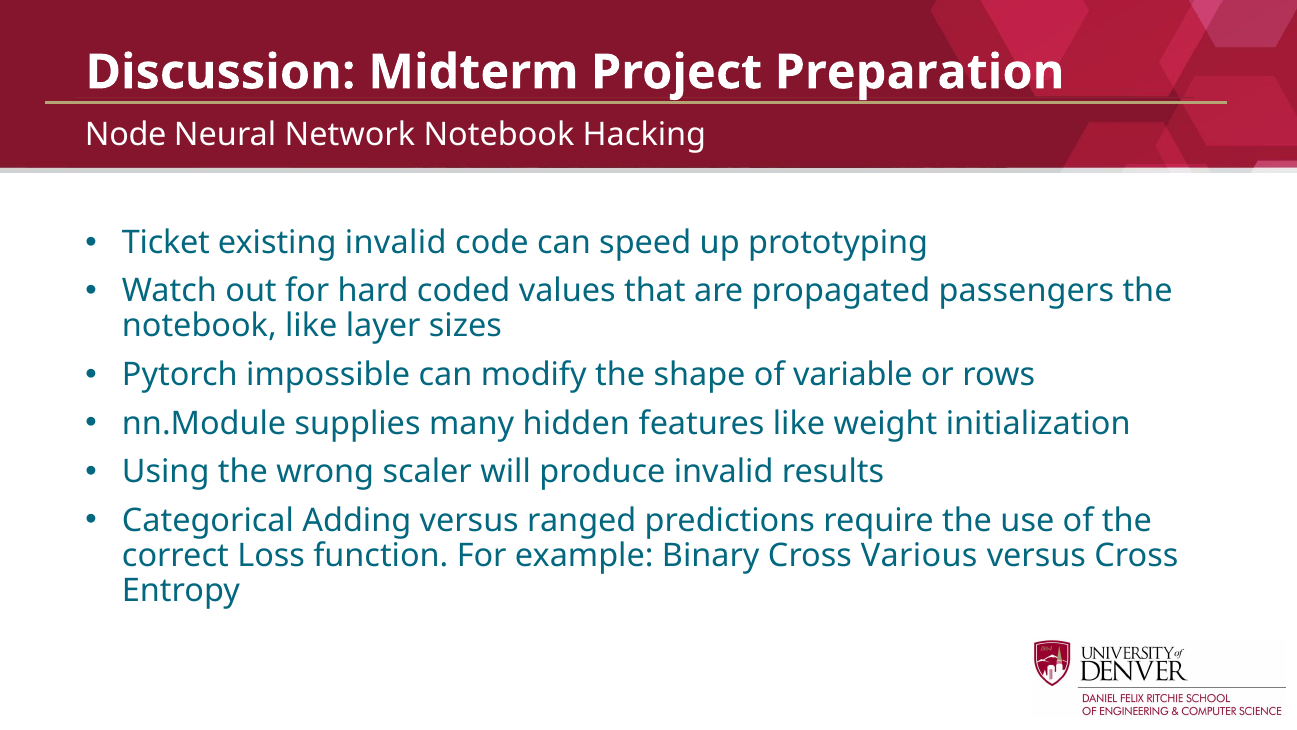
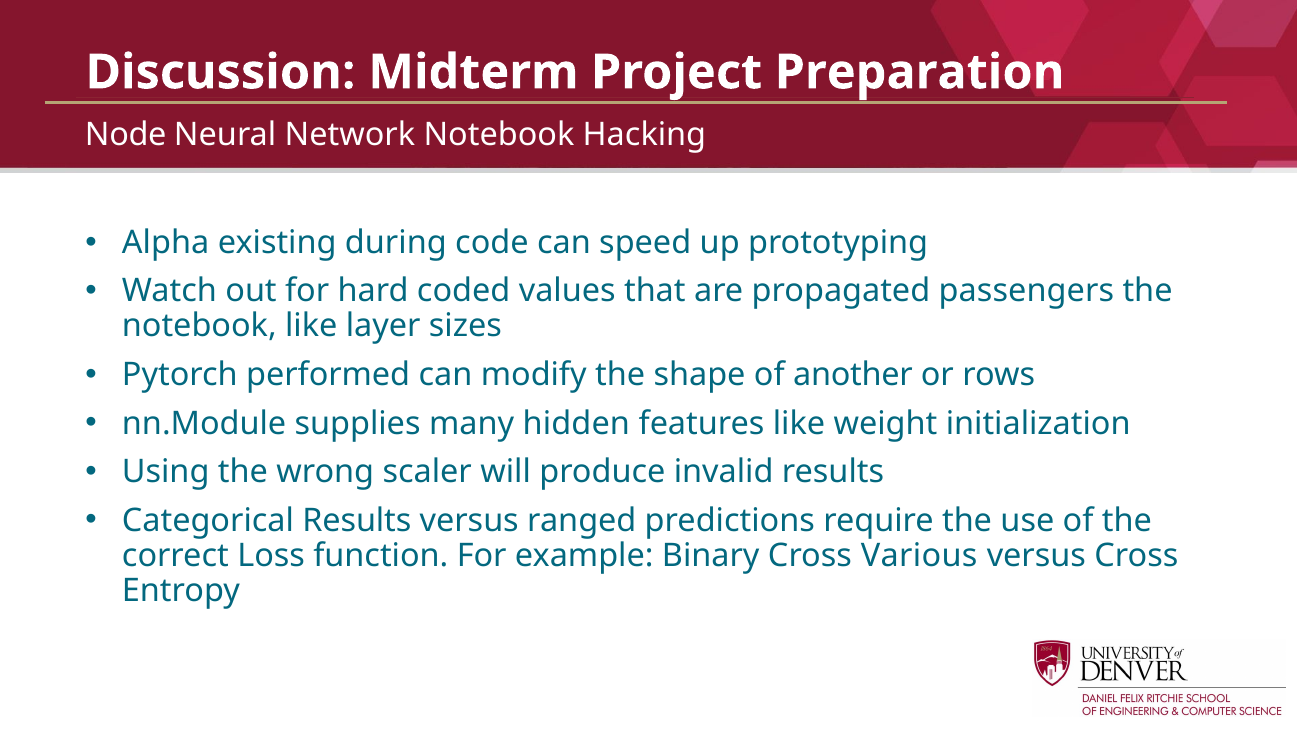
Ticket: Ticket -> Alpha
existing invalid: invalid -> during
impossible: impossible -> performed
variable: variable -> another
Categorical Adding: Adding -> Results
